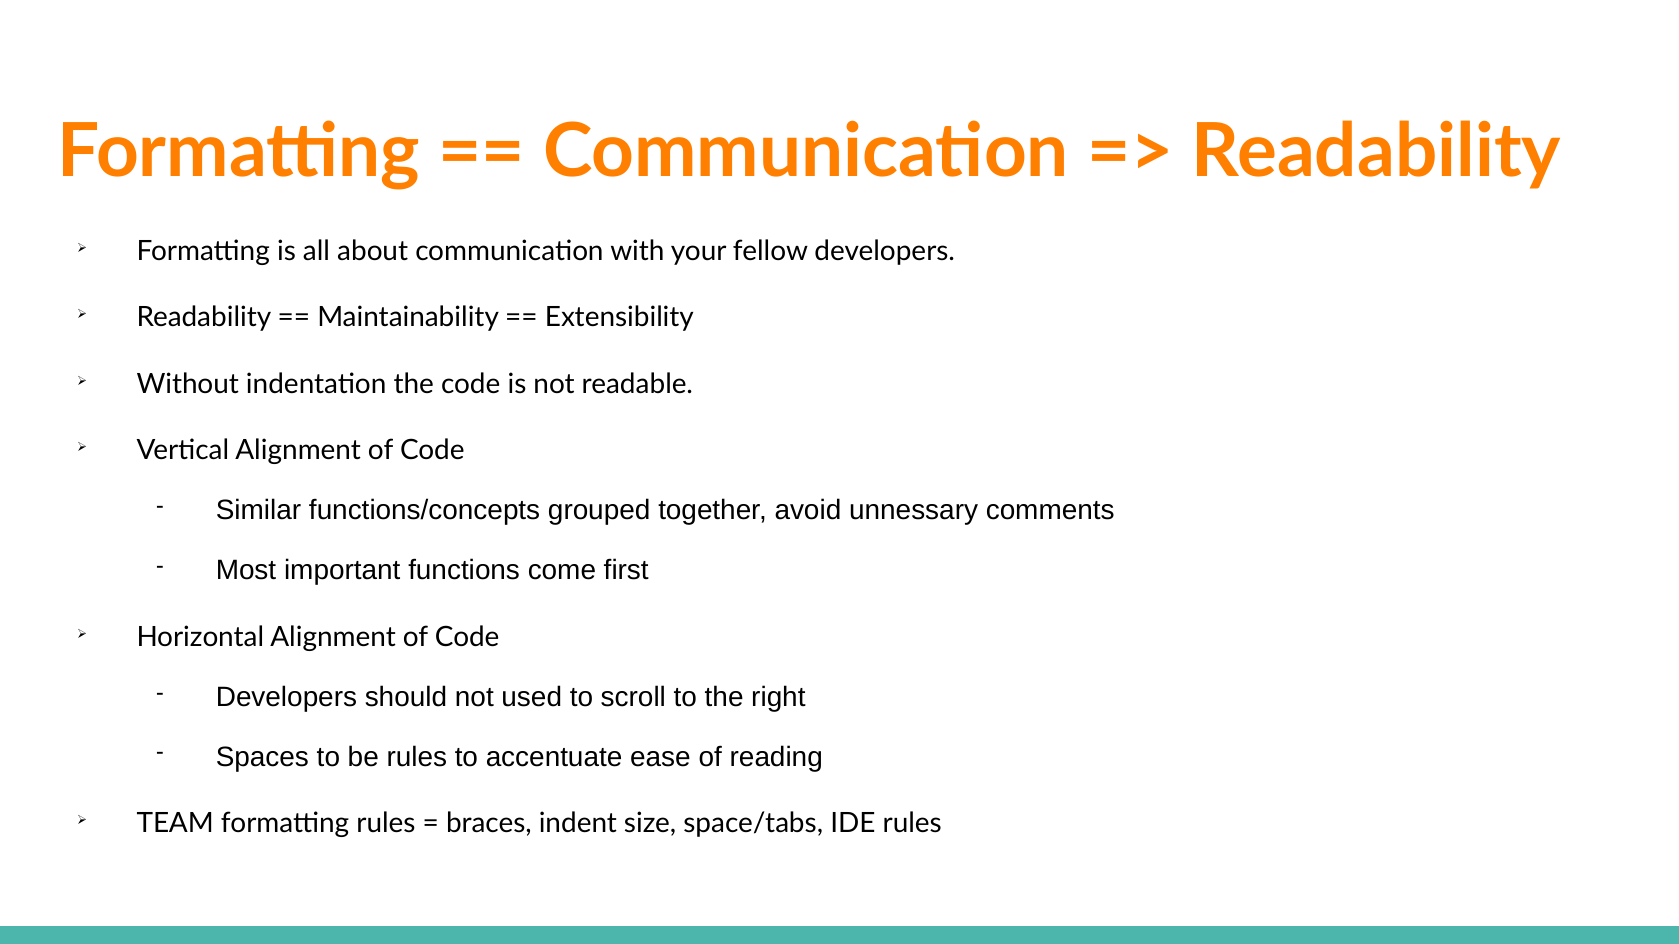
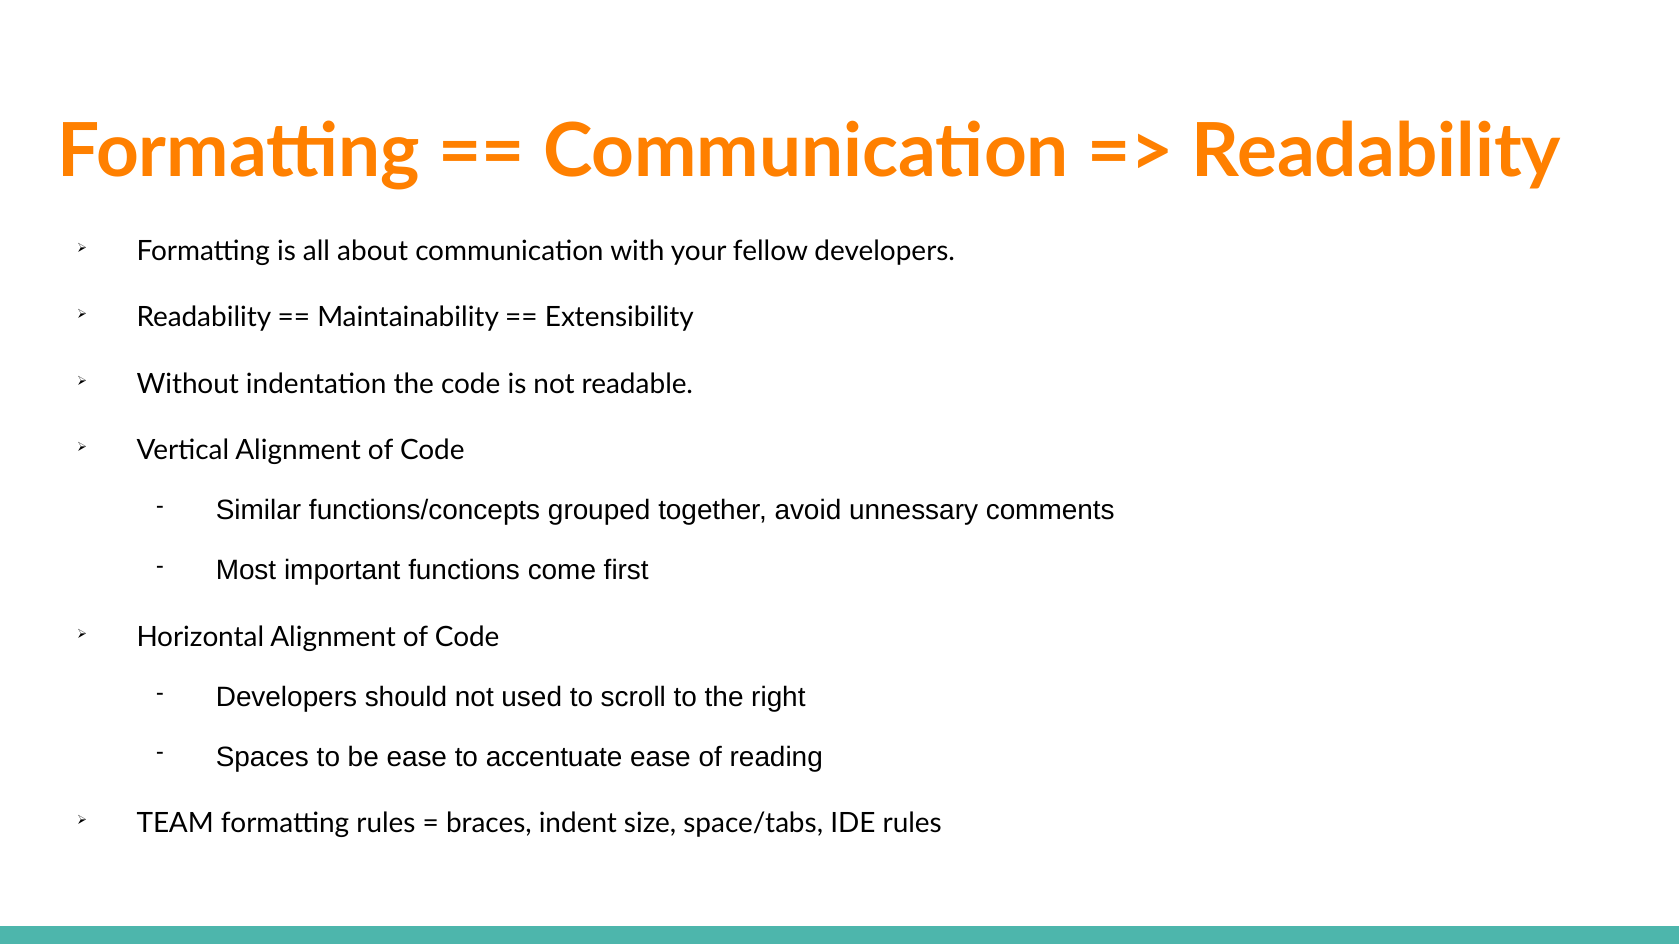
be rules: rules -> ease
